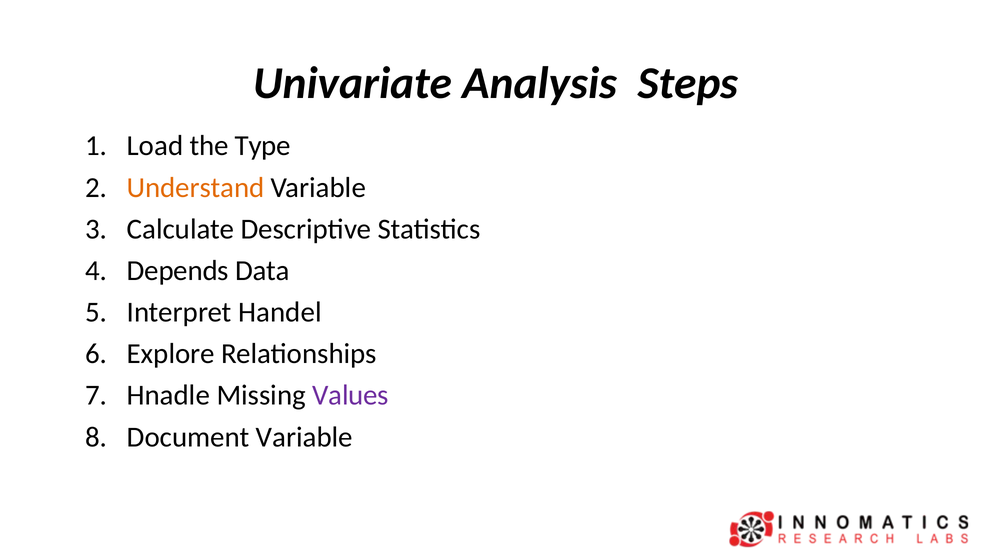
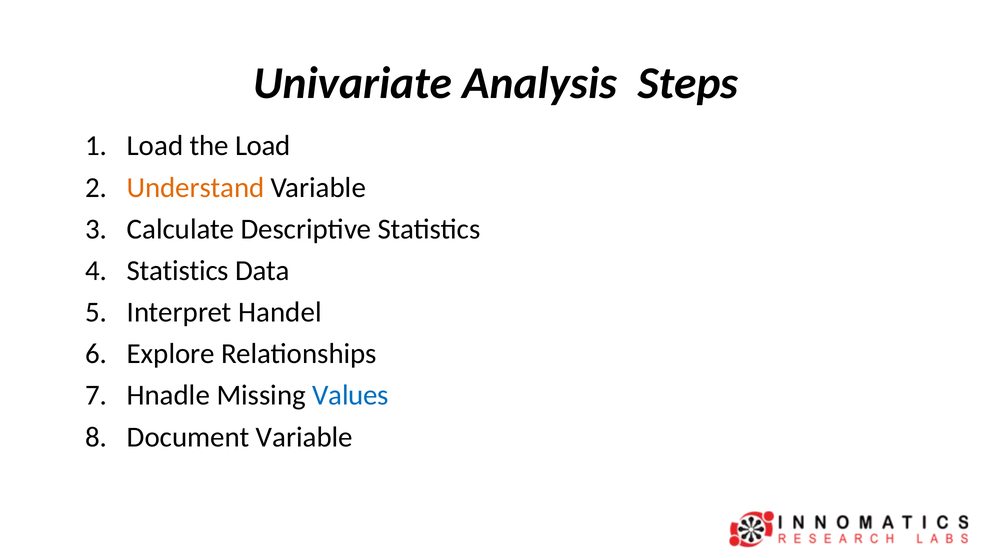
the Type: Type -> Load
Depends at (178, 271): Depends -> Statistics
Values colour: purple -> blue
